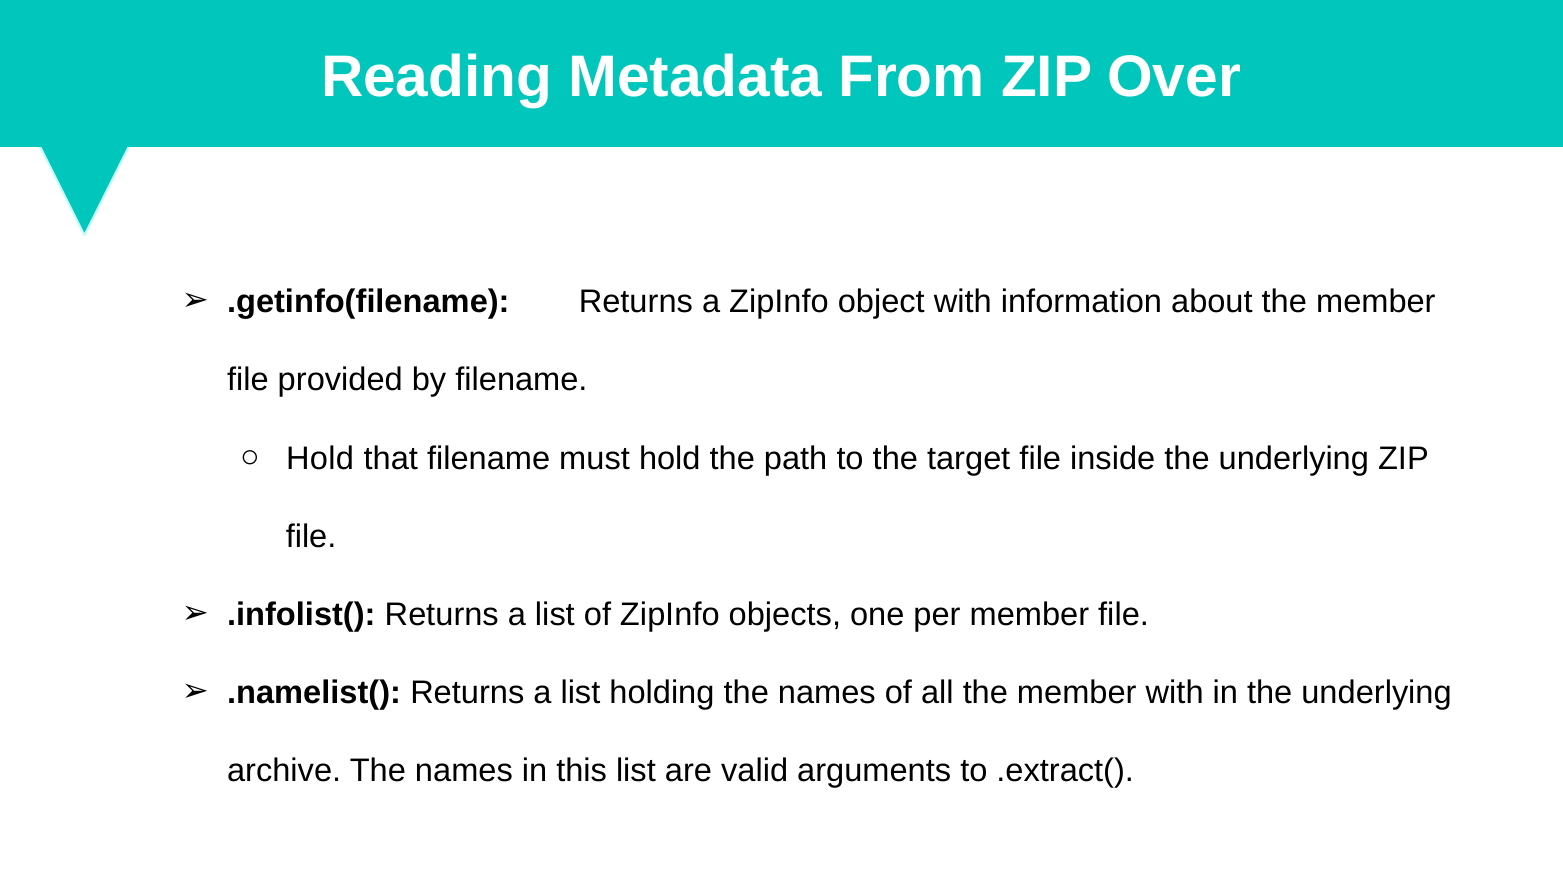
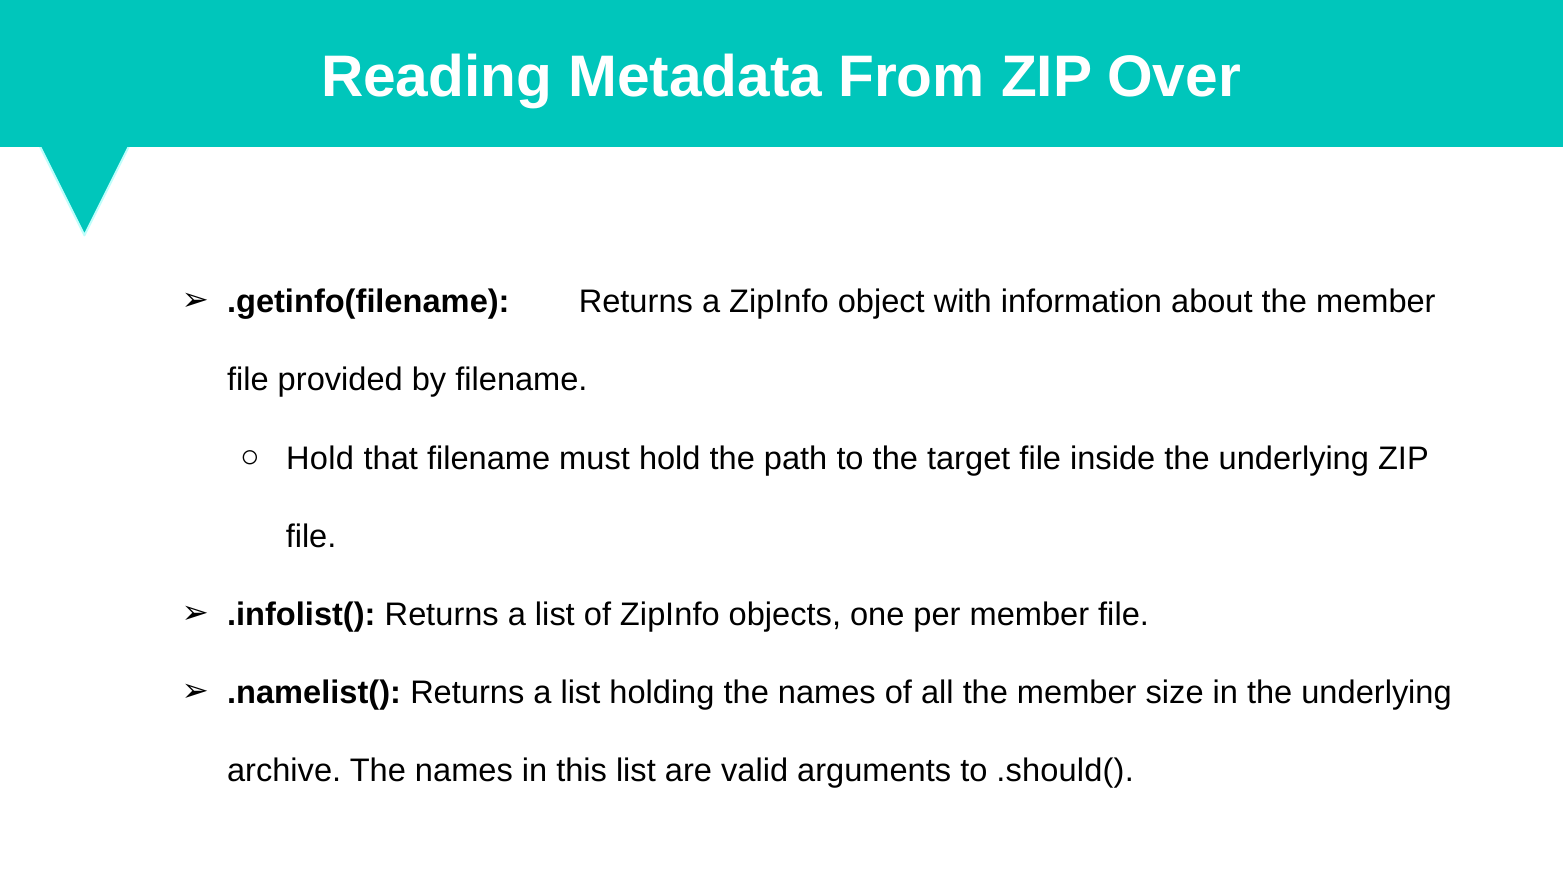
member with: with -> size
.extract(: .extract( -> .should(
